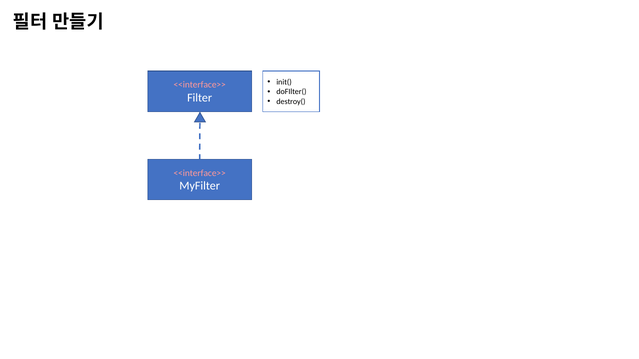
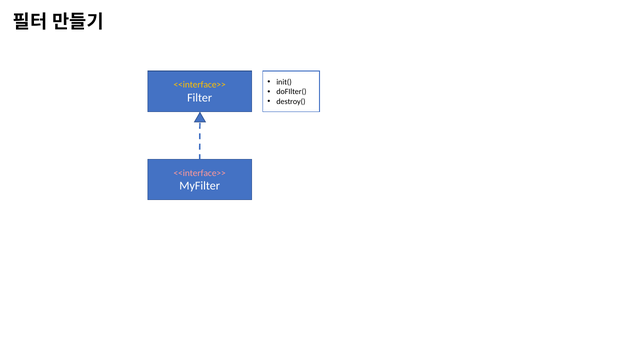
<<interface>> at (200, 85) colour: pink -> yellow
